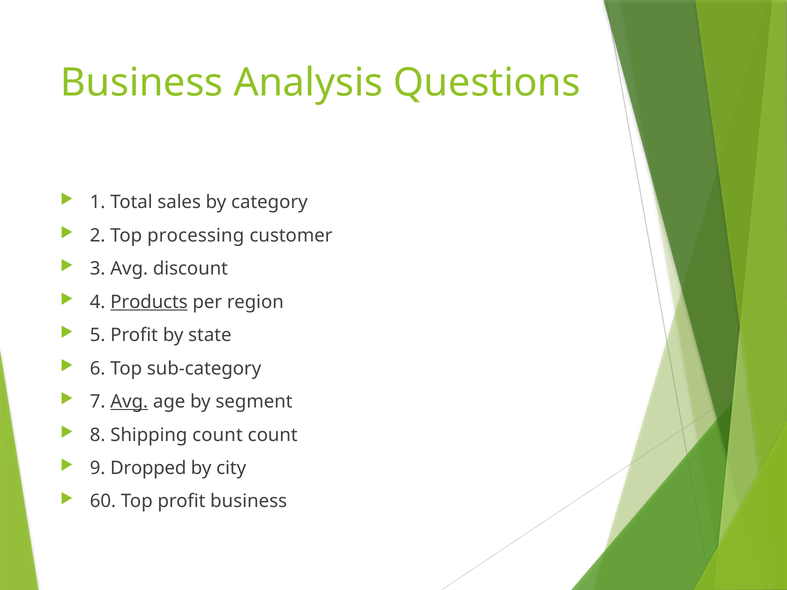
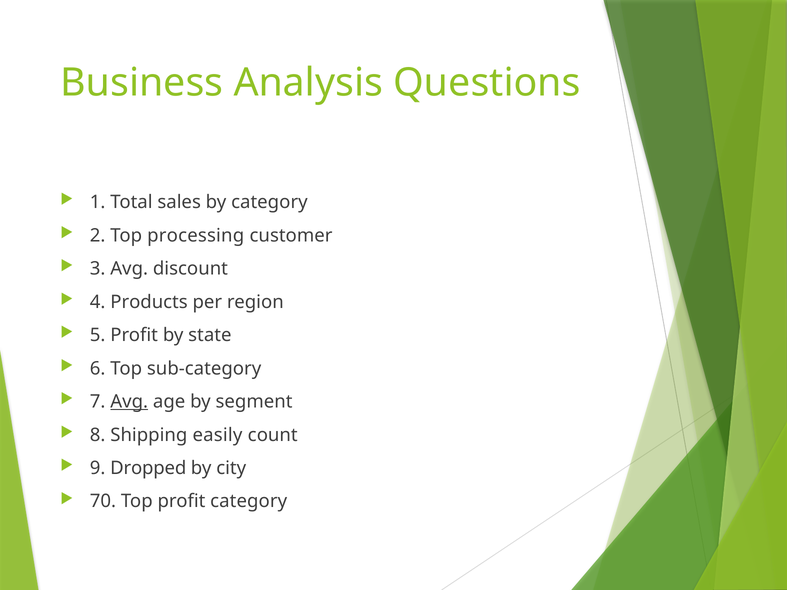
Products underline: present -> none
Shipping count: count -> easily
60: 60 -> 70
profit business: business -> category
